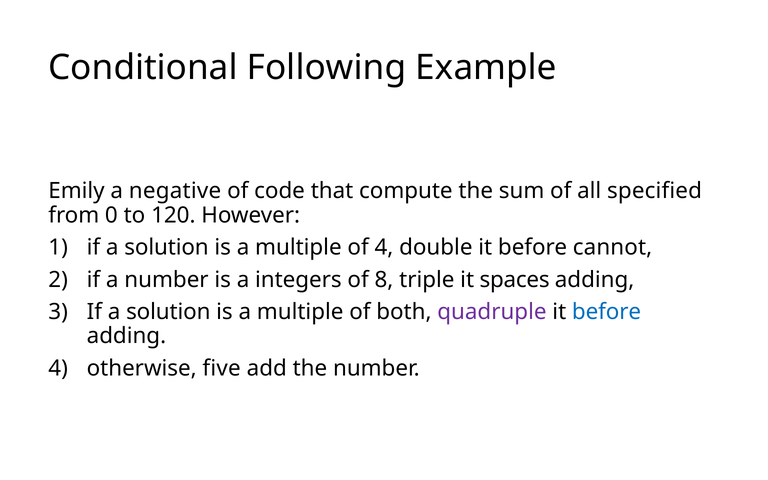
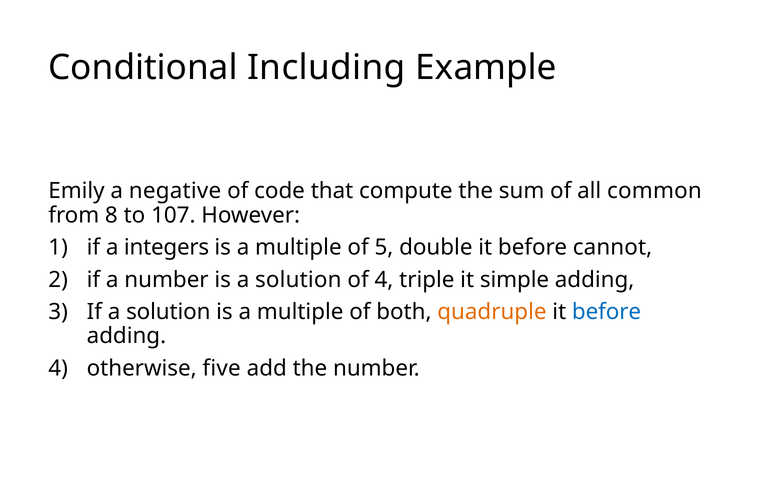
Following: Following -> Including
specified: specified -> common
0: 0 -> 8
120: 120 -> 107
1 if a solution: solution -> integers
of 4: 4 -> 5
is a integers: integers -> solution
of 8: 8 -> 4
spaces: spaces -> simple
quadruple colour: purple -> orange
